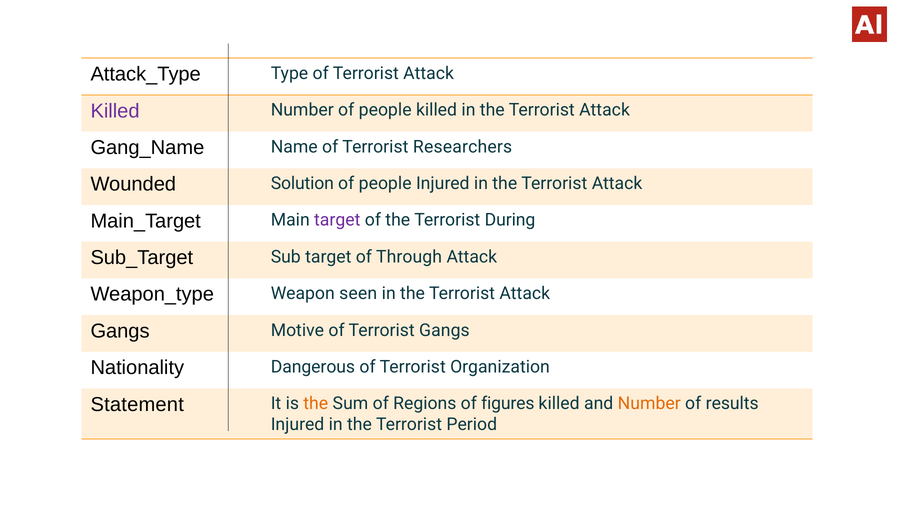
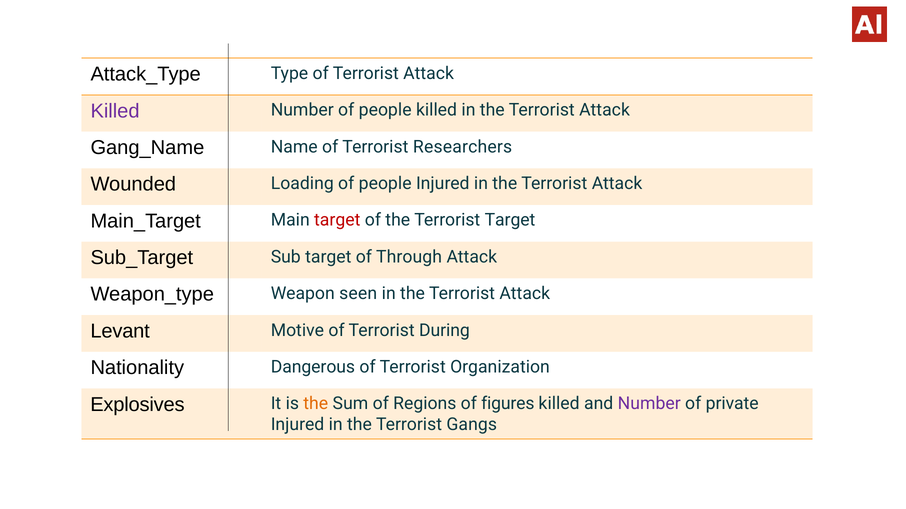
Solution: Solution -> Loading
target at (337, 220) colour: purple -> red
Terrorist During: During -> Target
Gangs at (120, 331): Gangs -> Levant
Terrorist Gangs: Gangs -> During
Statement: Statement -> Explosives
Number at (649, 404) colour: orange -> purple
results: results -> private
Period: Period -> Gangs
